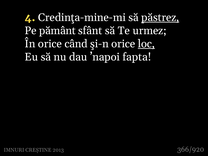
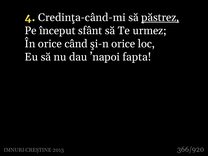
Credinţa-mine-mi: Credinţa-mine-mi -> Credinţa-când-mi
pământ: pământ -> început
loc underline: present -> none
